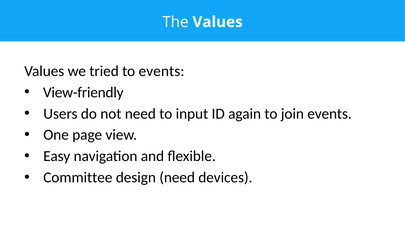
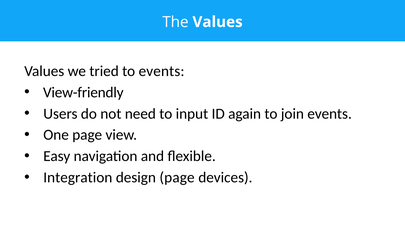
Committee: Committee -> Integration
design need: need -> page
